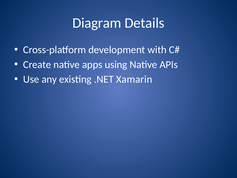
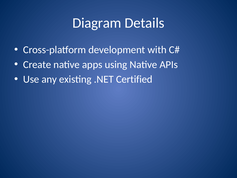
Xamarin: Xamarin -> Certified
